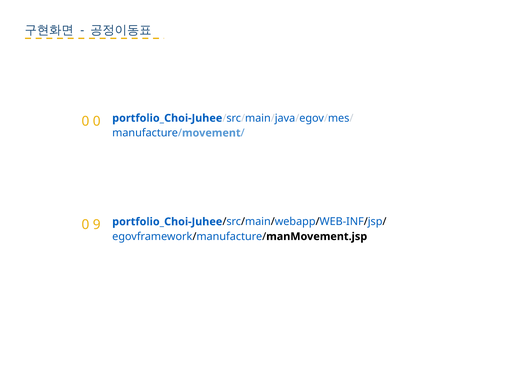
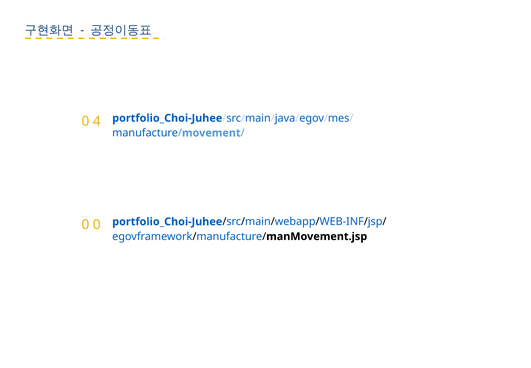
0 0: 0 -> 4
0 9: 9 -> 0
